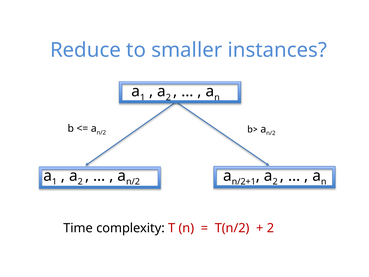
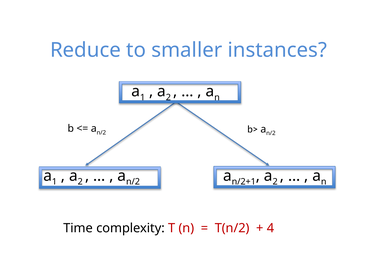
2 at (271, 228): 2 -> 4
